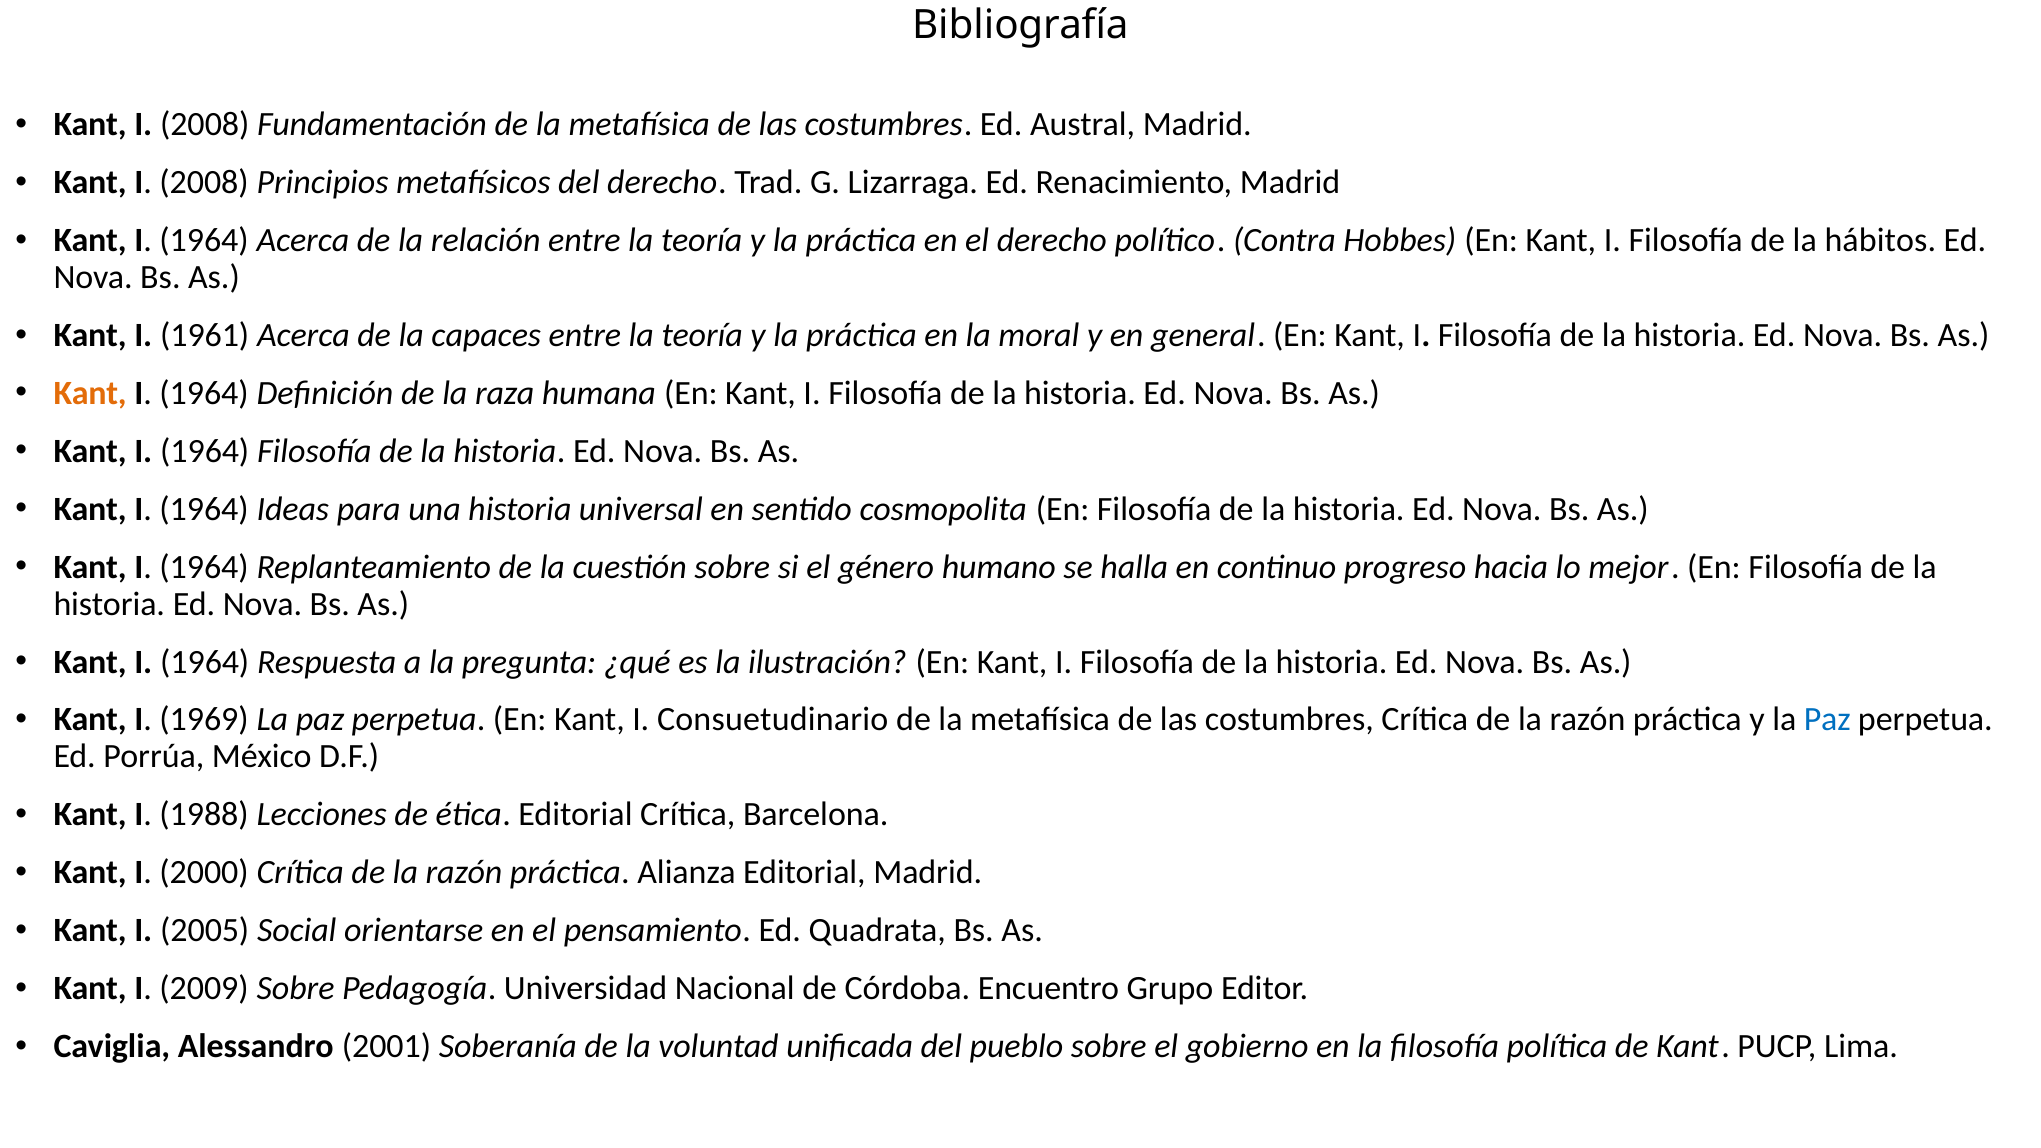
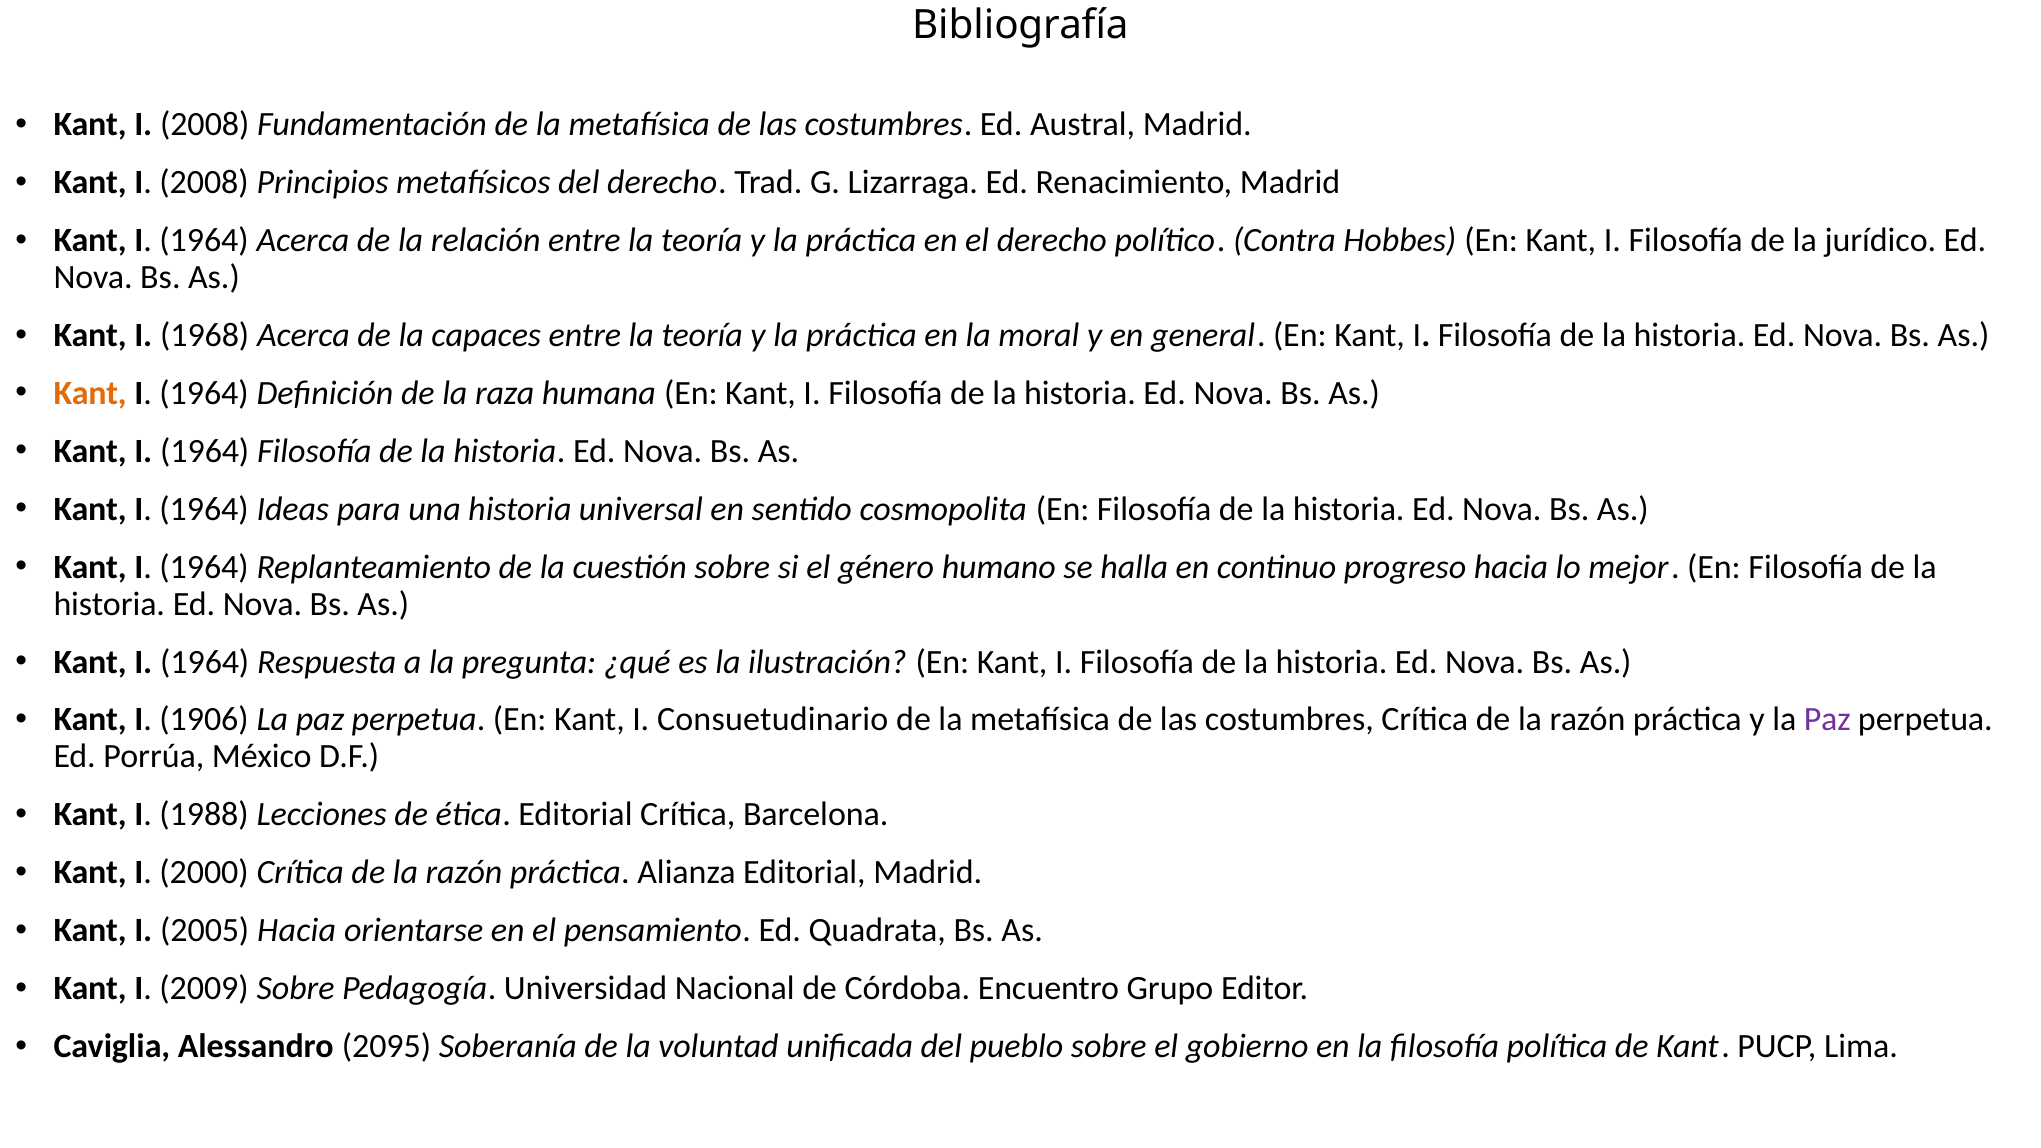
hábitos: hábitos -> jurídico
1961: 1961 -> 1968
1969: 1969 -> 1906
Paz at (1827, 720) colour: blue -> purple
2005 Social: Social -> Hacia
2001: 2001 -> 2095
